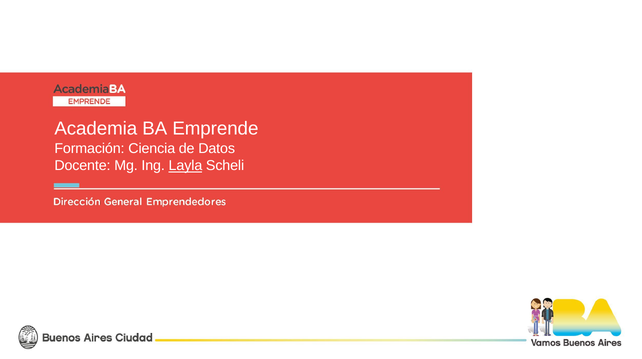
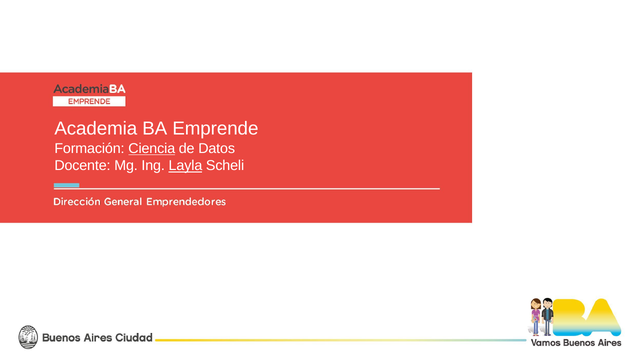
Ciencia underline: none -> present
